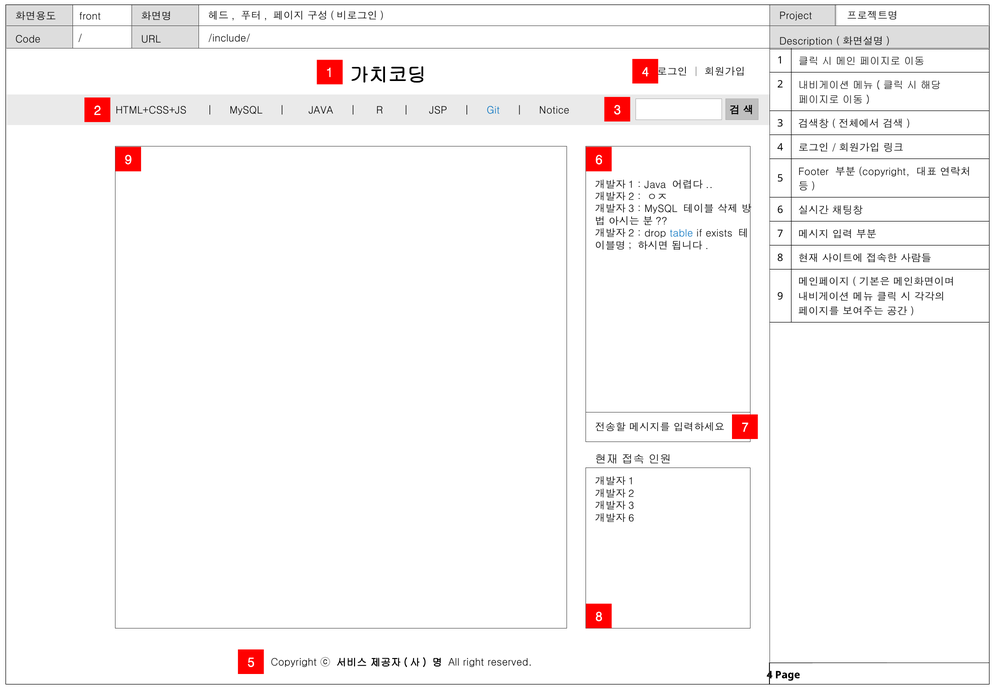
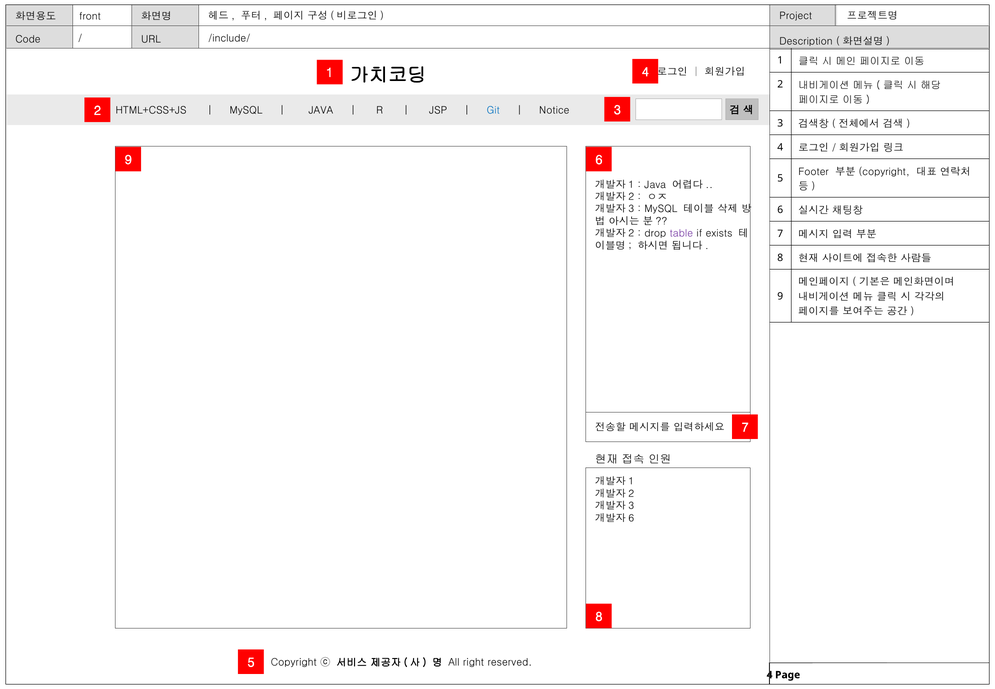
table colour: blue -> purple
